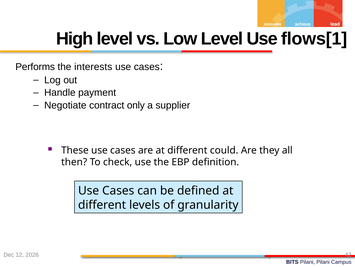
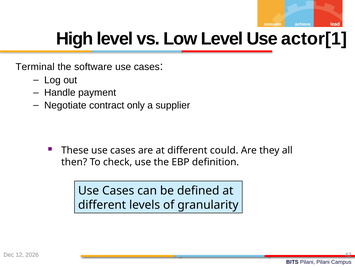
flows[1: flows[1 -> actor[1
Performs: Performs -> Terminal
interests: interests -> software
